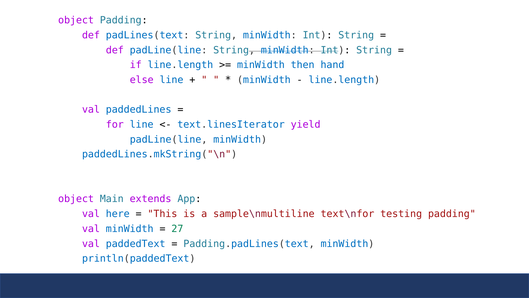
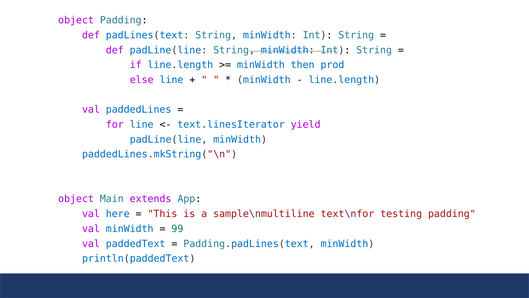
hand: hand -> prod
27: 27 -> 99
